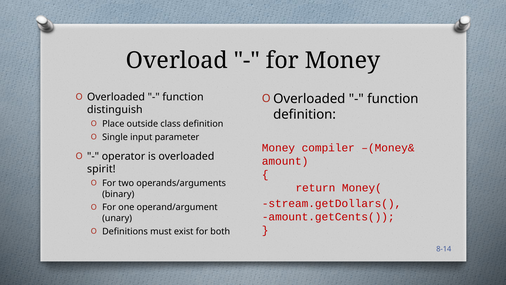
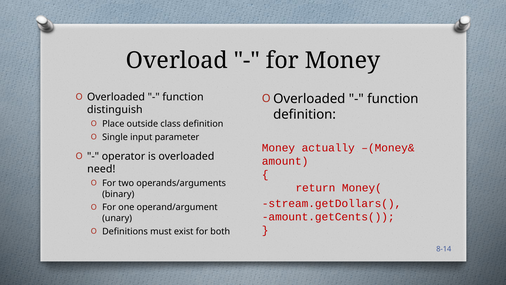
compiler: compiler -> actually
spirit: spirit -> need
